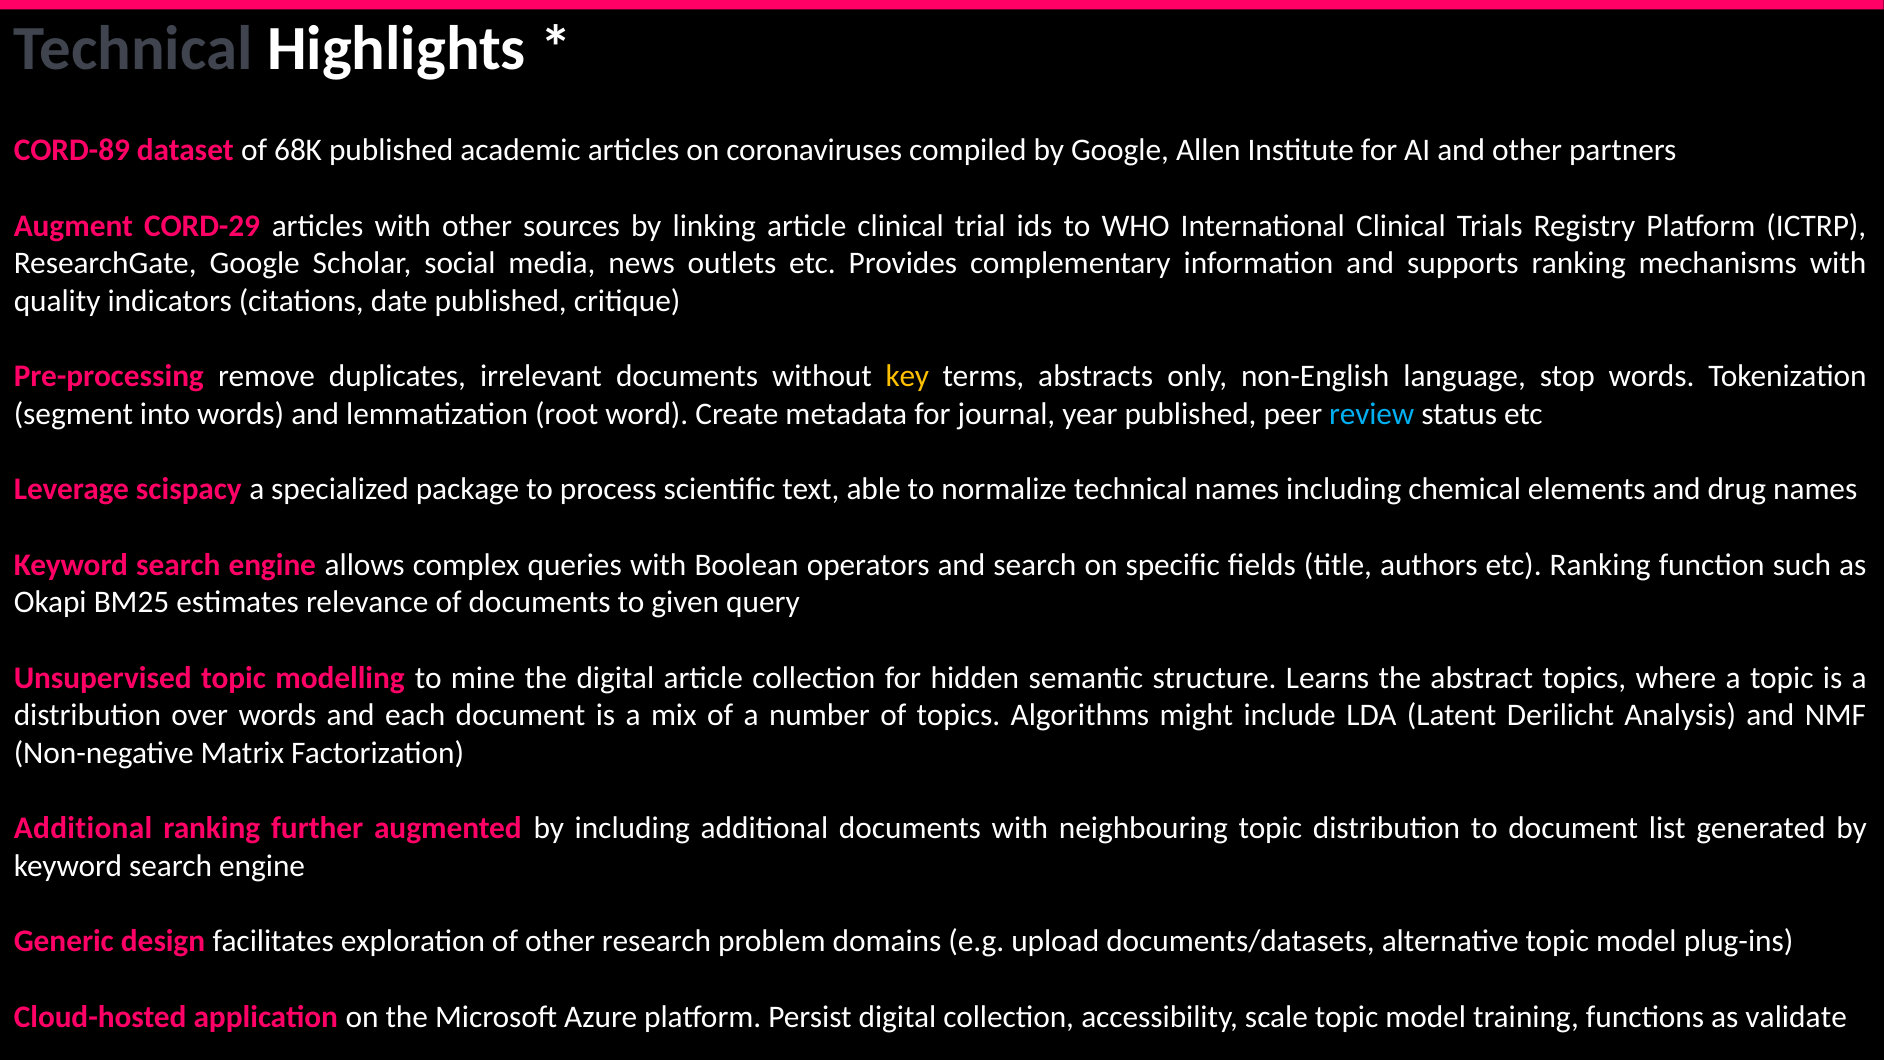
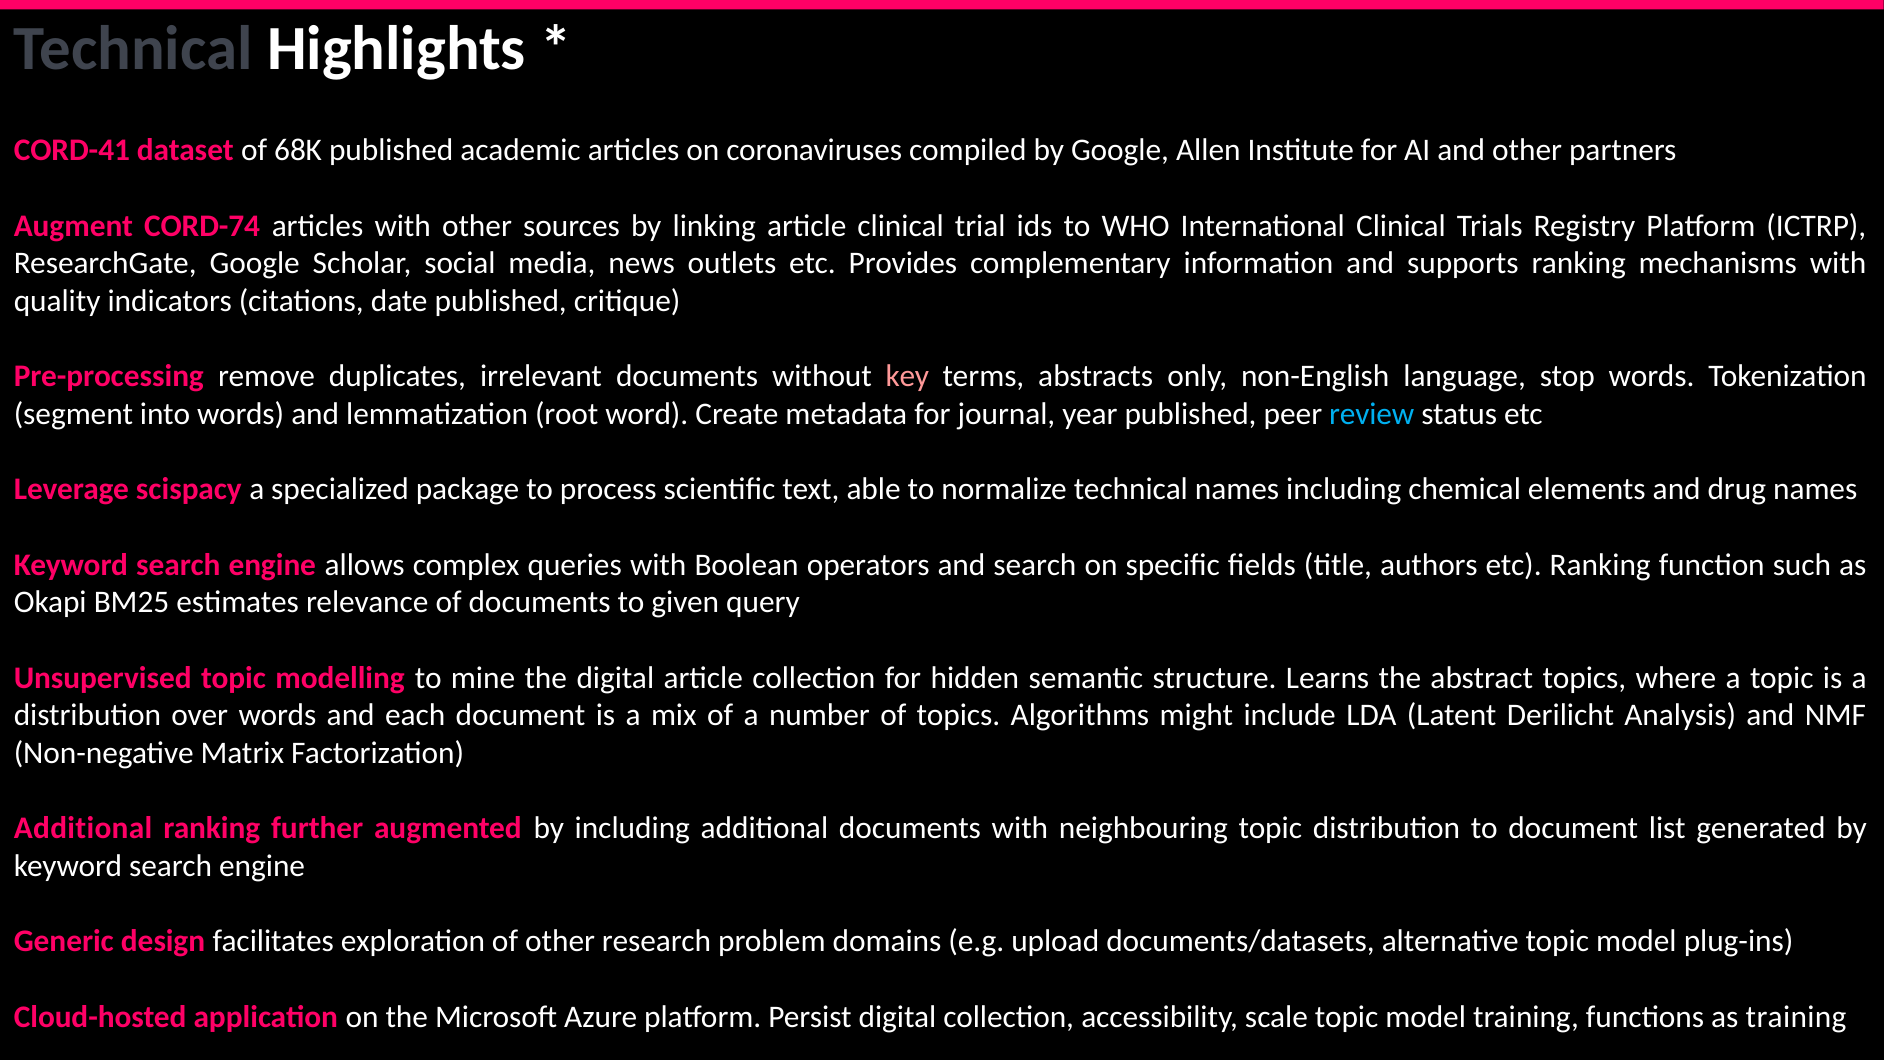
CORD-89: CORD-89 -> CORD-41
CORD-29: CORD-29 -> CORD-74
key colour: yellow -> pink
as validate: validate -> training
